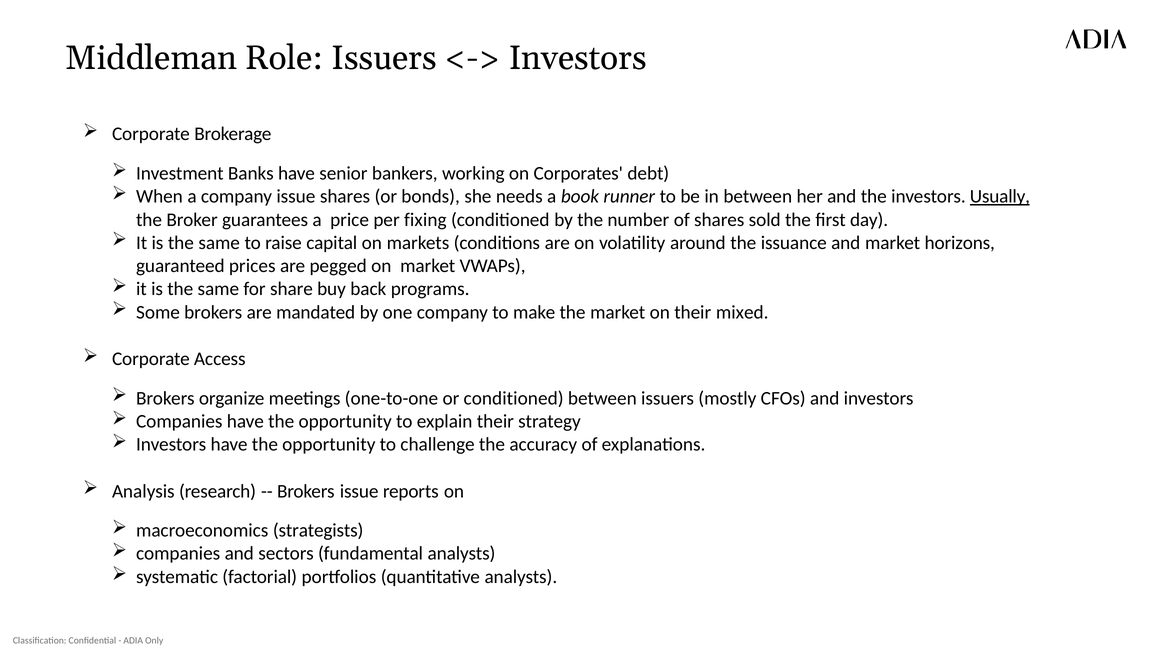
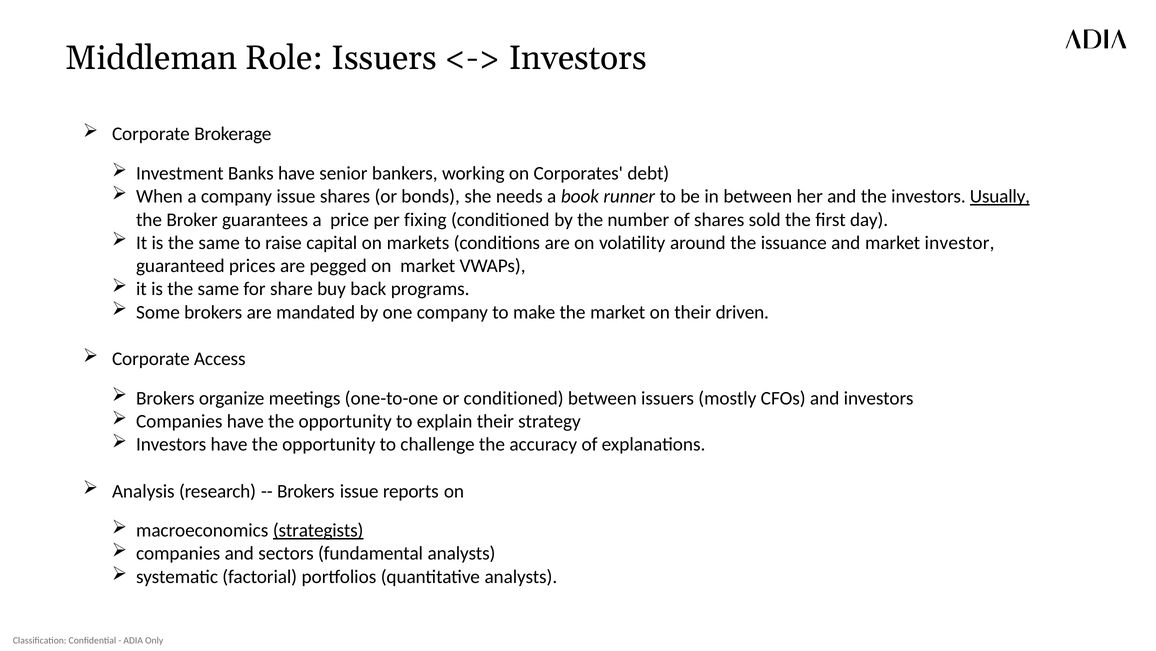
horizons: horizons -> investor
mixed: mixed -> driven
strategists underline: none -> present
